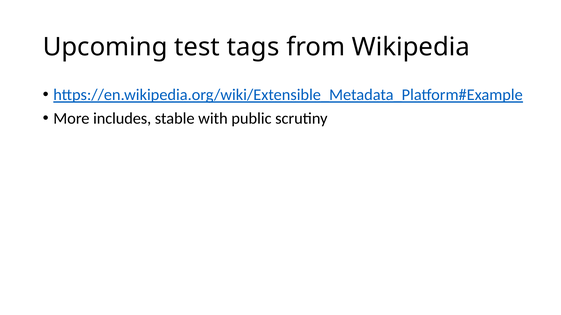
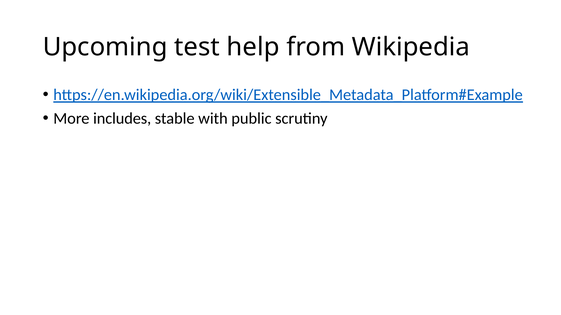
tags: tags -> help
